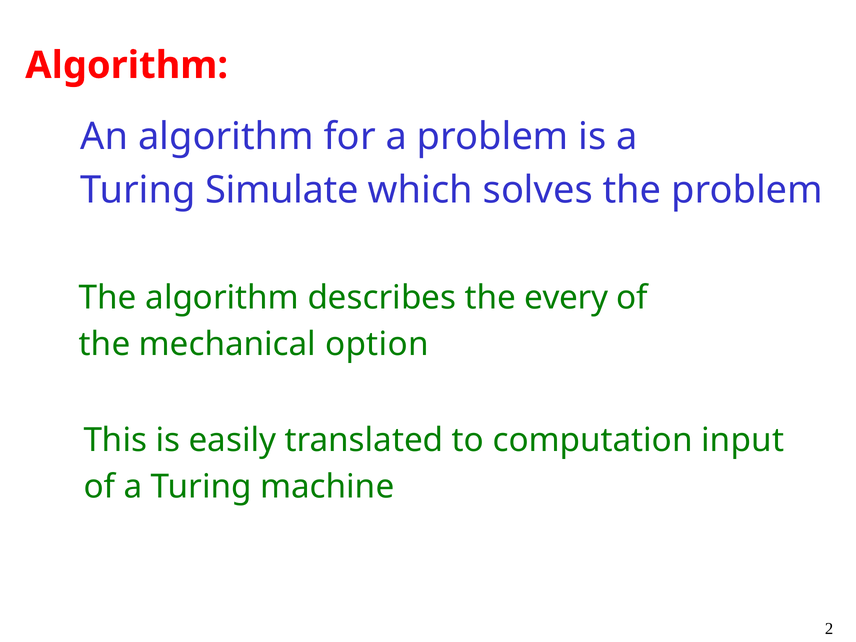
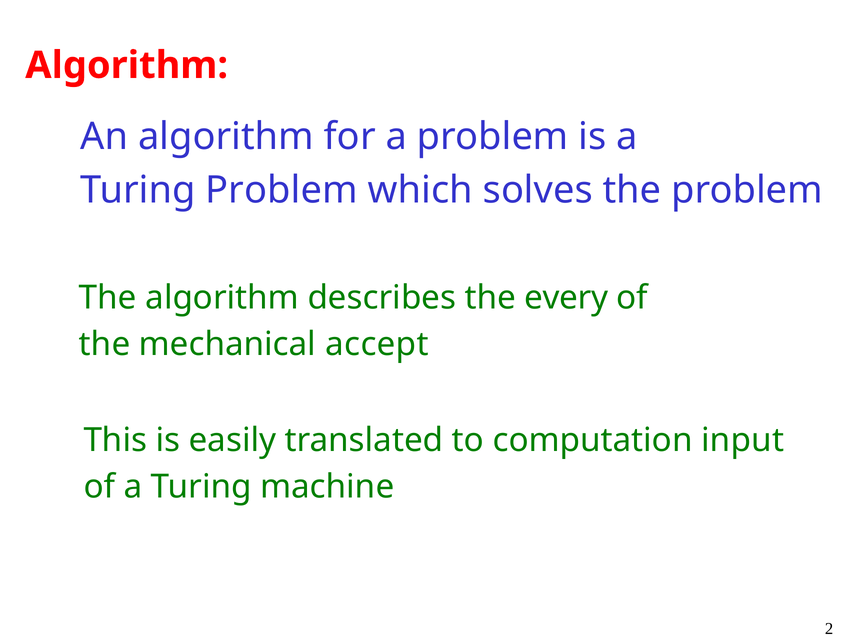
Turing Simulate: Simulate -> Problem
option: option -> accept
